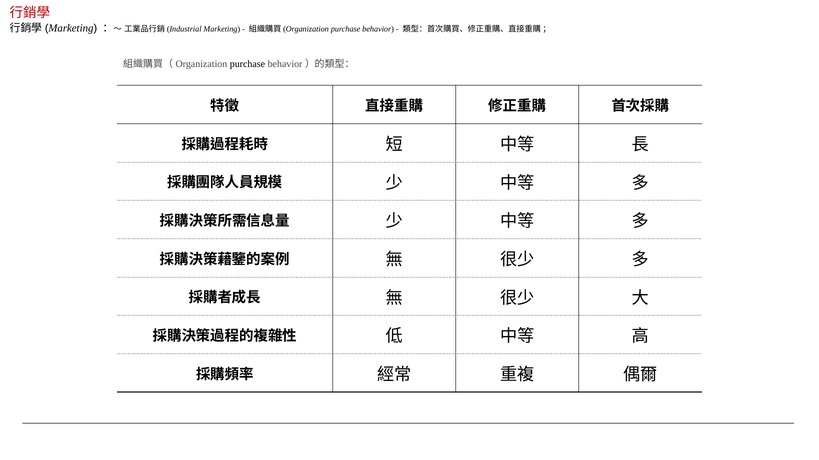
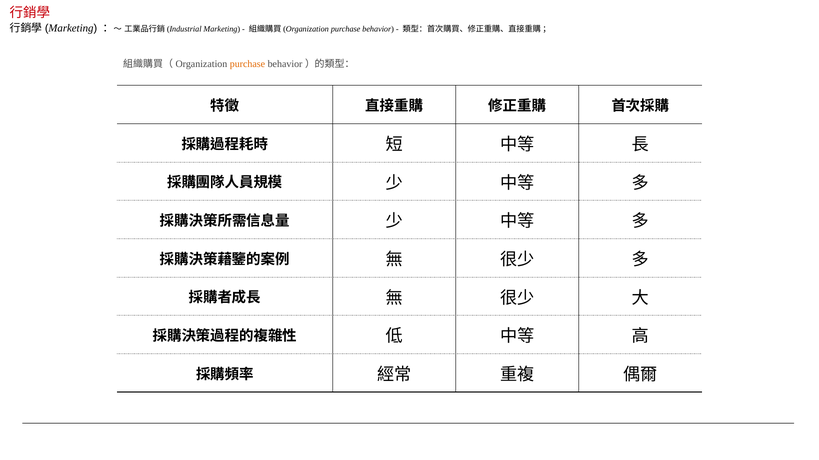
purchase at (247, 64) colour: black -> orange
